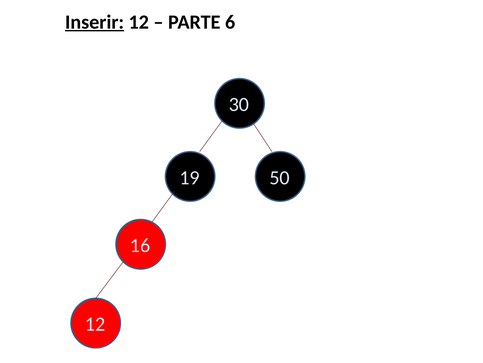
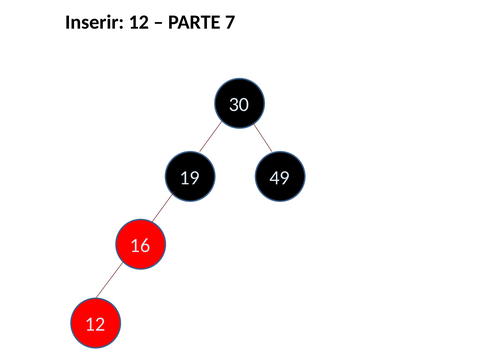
Inserir underline: present -> none
6: 6 -> 7
50: 50 -> 49
